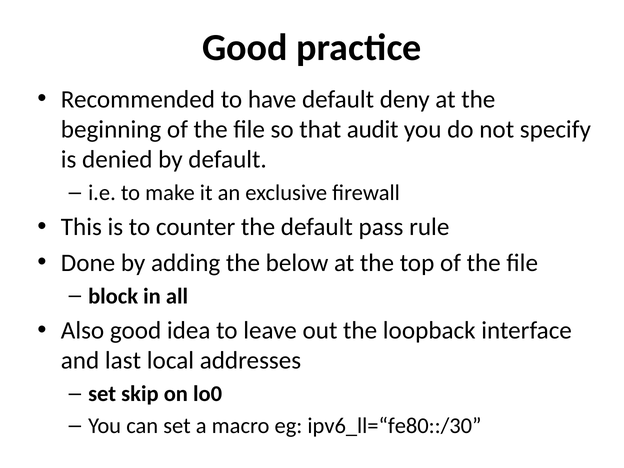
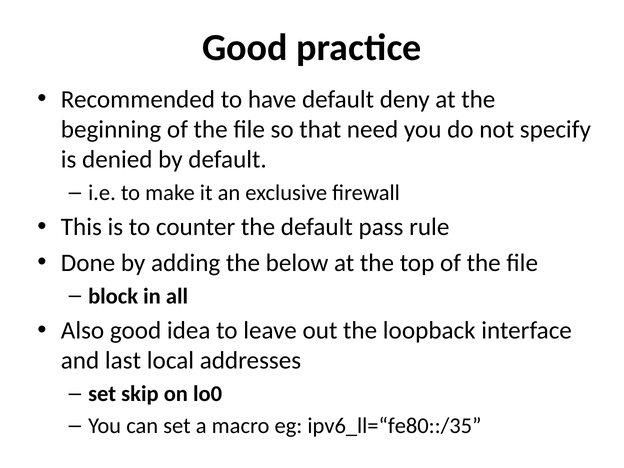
audit: audit -> need
ipv6_ll=“fe80::/30: ipv6_ll=“fe80::/30 -> ipv6_ll=“fe80::/35
